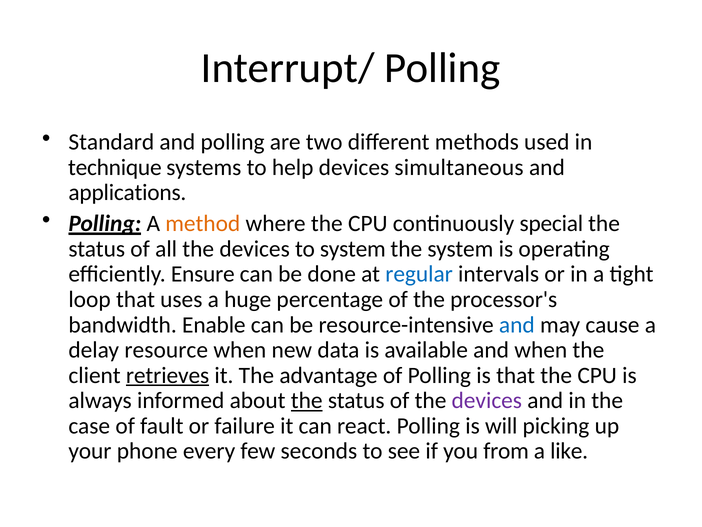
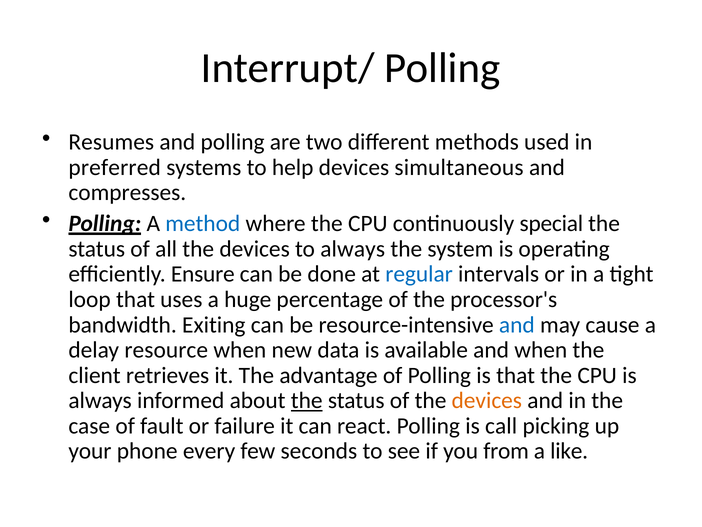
Standard: Standard -> Resumes
technique: technique -> preferred
applications: applications -> compresses
method colour: orange -> blue
to system: system -> always
Enable: Enable -> Exiting
retrieves underline: present -> none
devices at (487, 400) colour: purple -> orange
will: will -> call
